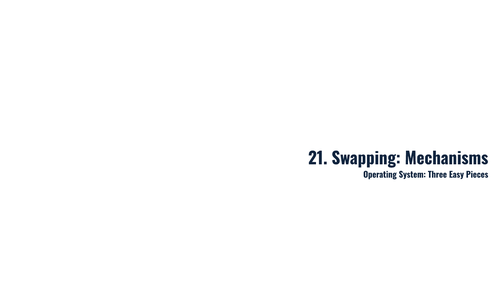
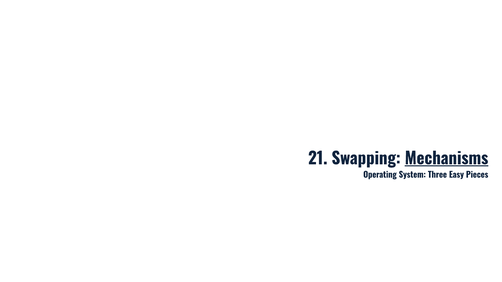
Mechanisms underline: none -> present
